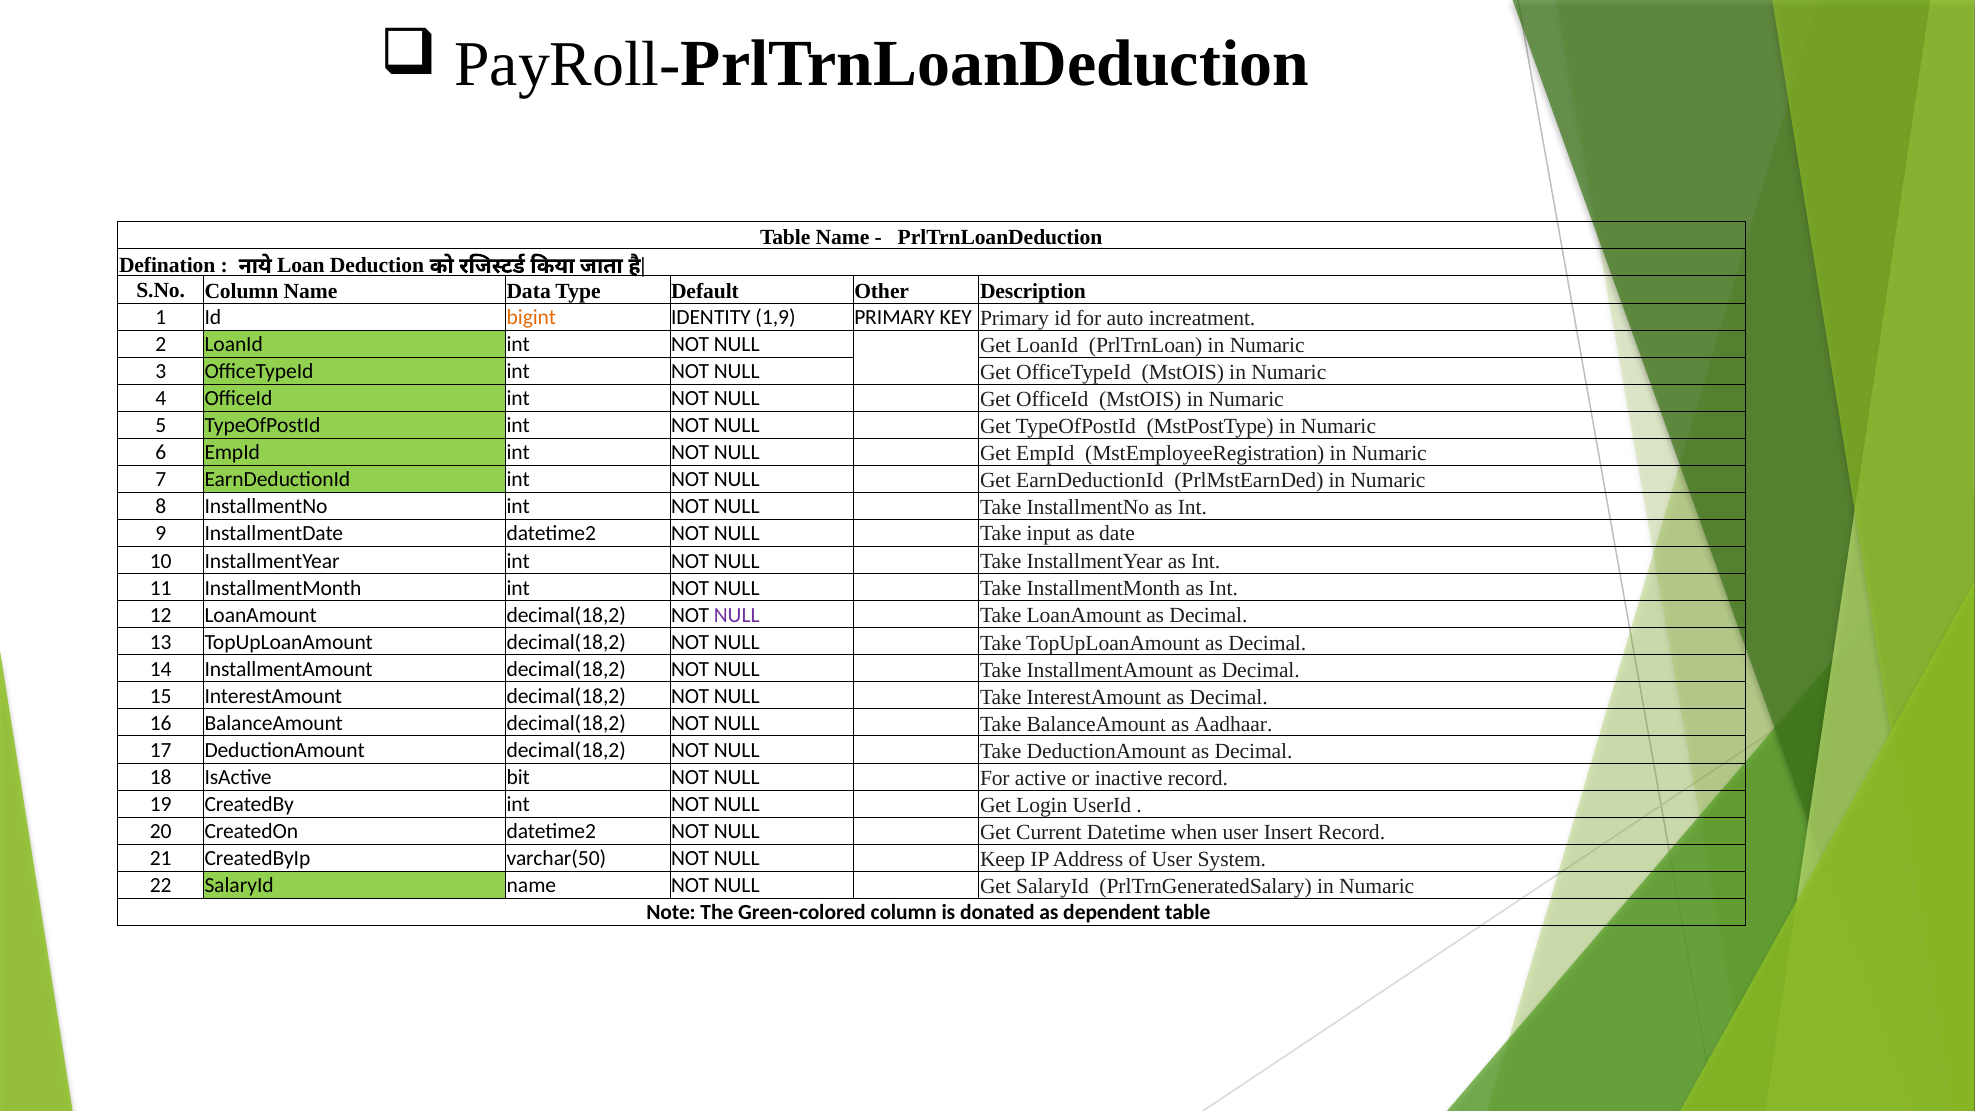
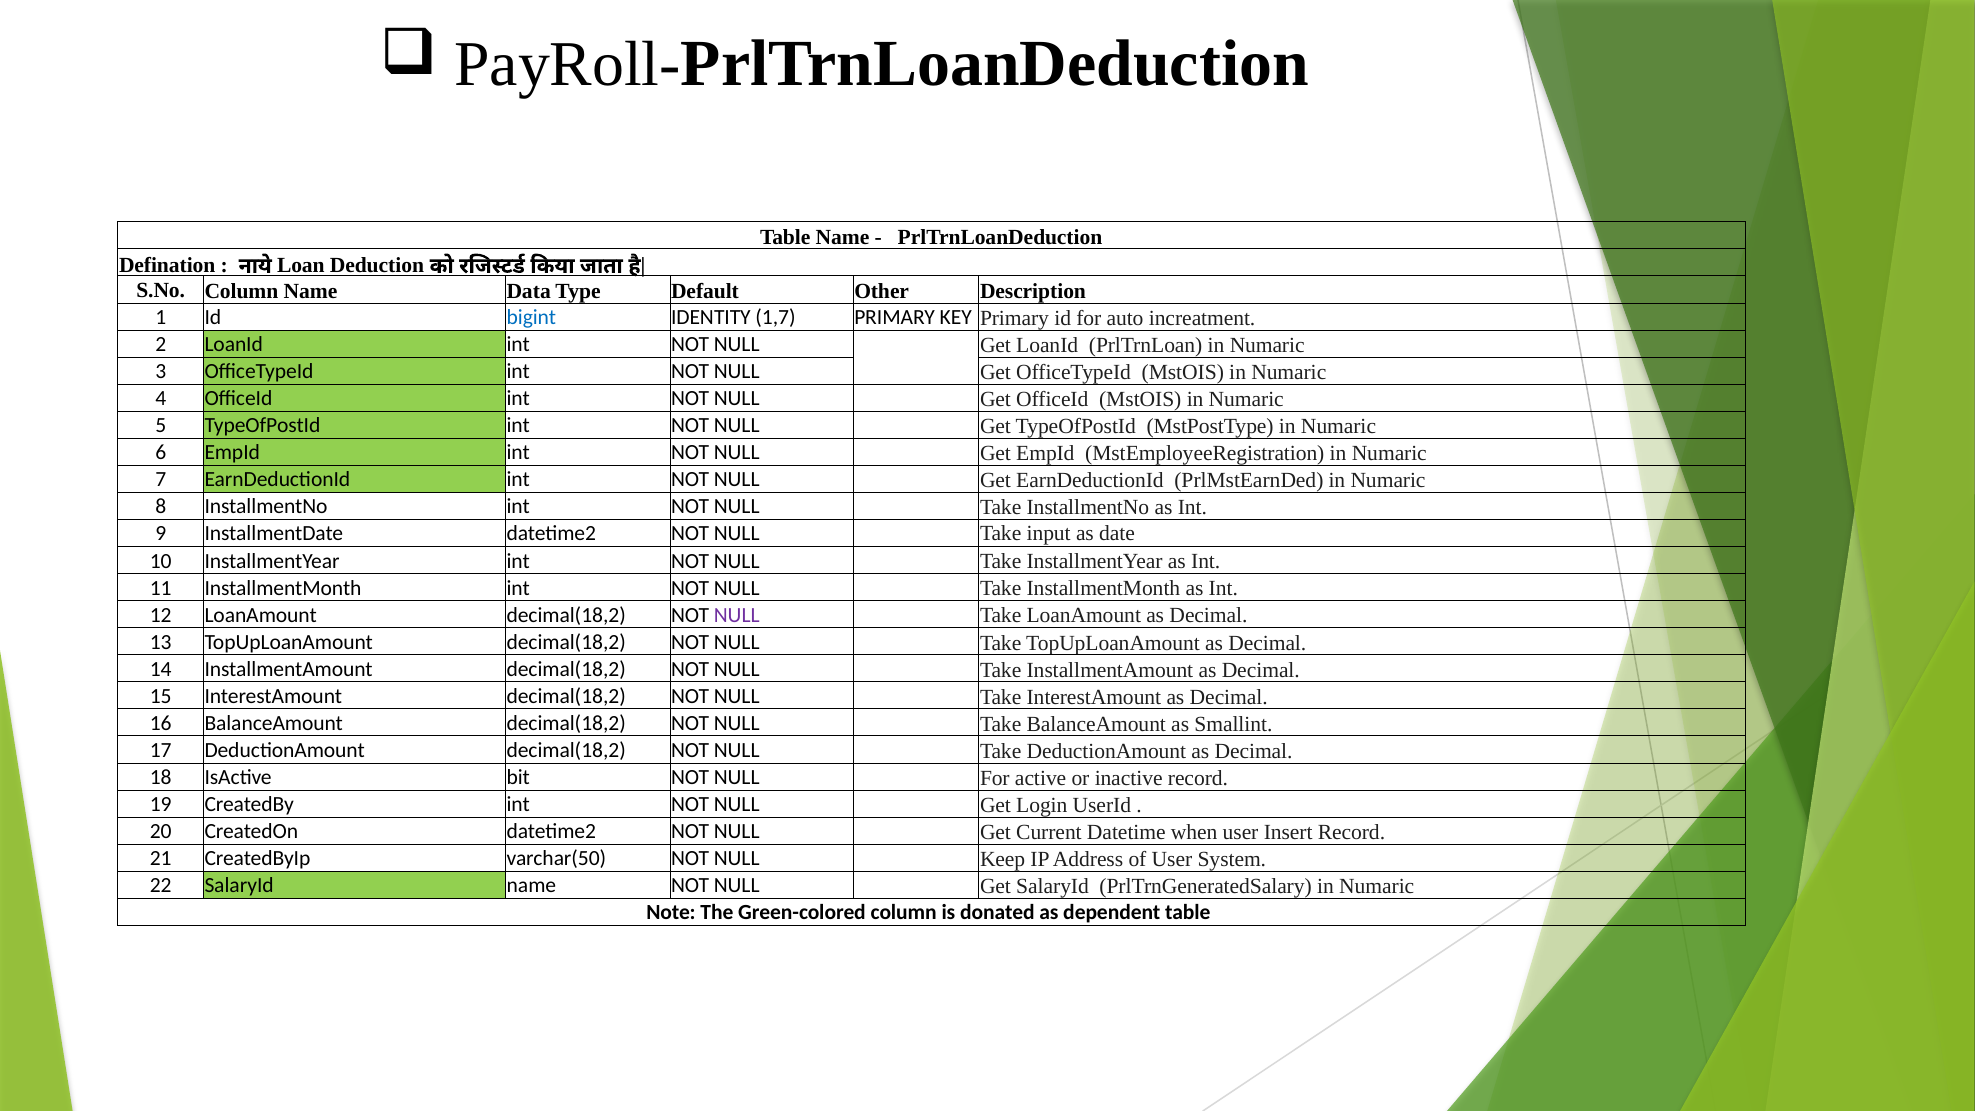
bigint colour: orange -> blue
1,9: 1,9 -> 1,7
Aadhaar: Aadhaar -> Smallint
